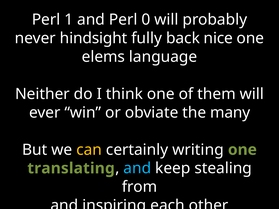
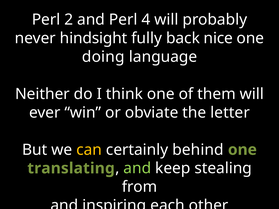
1: 1 -> 2
0: 0 -> 4
elems: elems -> doing
many: many -> letter
writing: writing -> behind
and at (137, 168) colour: light blue -> light green
